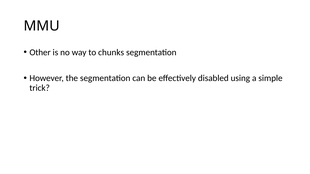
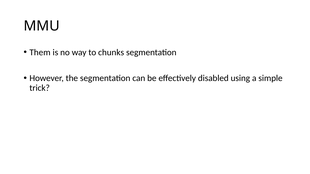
Other: Other -> Them
